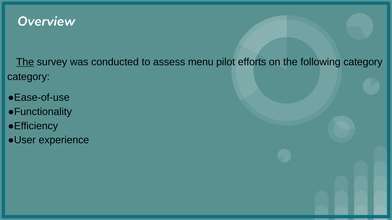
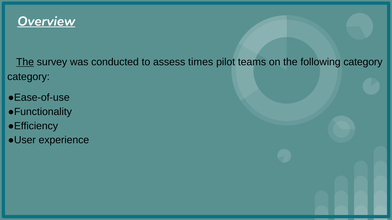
Overview underline: none -> present
menu: menu -> times
efforts: efforts -> teams
